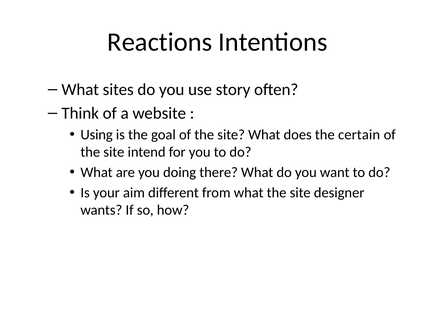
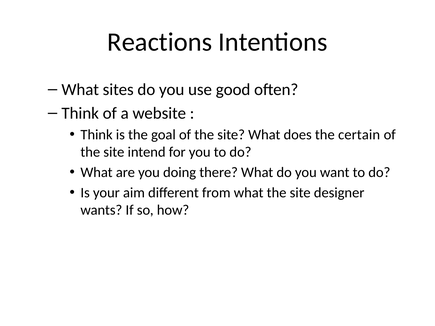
story: story -> good
Using at (97, 135): Using -> Think
